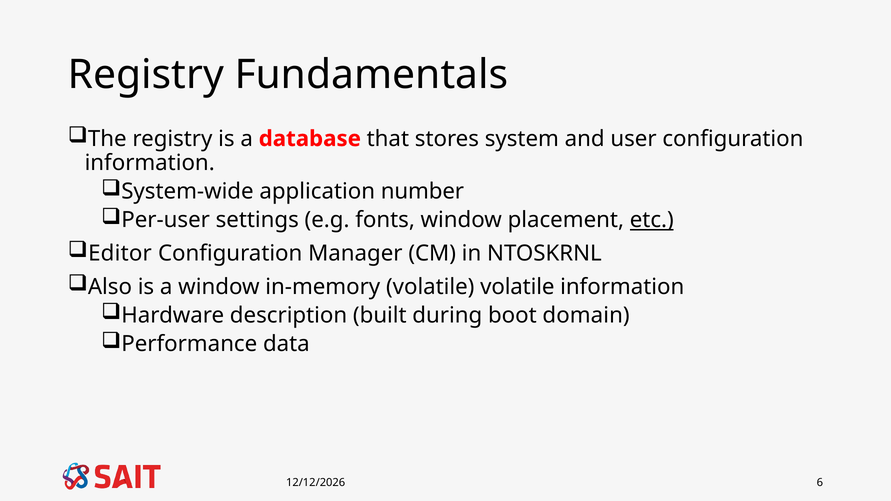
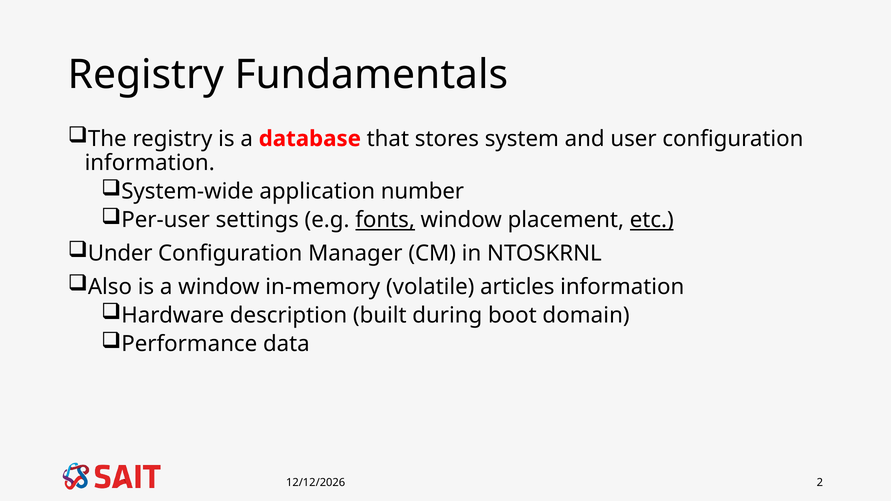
fonts underline: none -> present
Editor: Editor -> Under
volatile volatile: volatile -> articles
6: 6 -> 2
